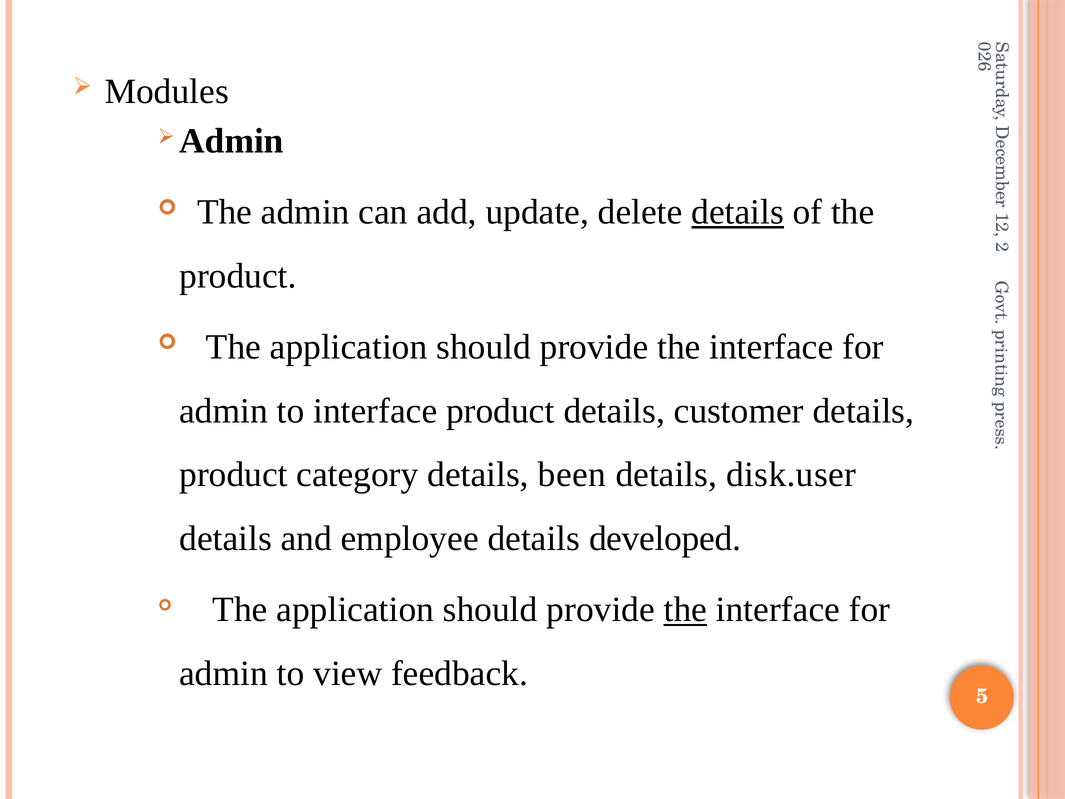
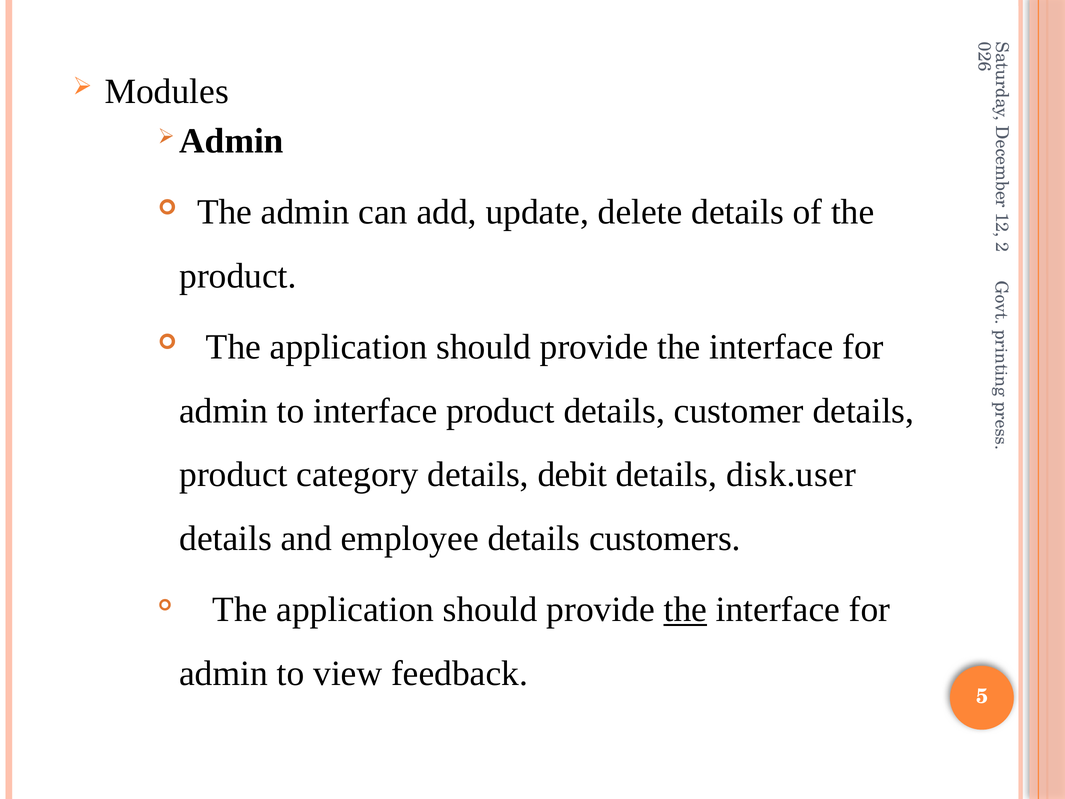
details at (738, 212) underline: present -> none
been: been -> debit
developed: developed -> customers
